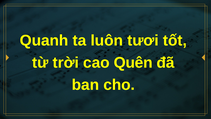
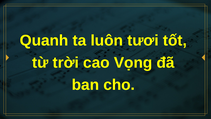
Quên: Quên -> Vọng
